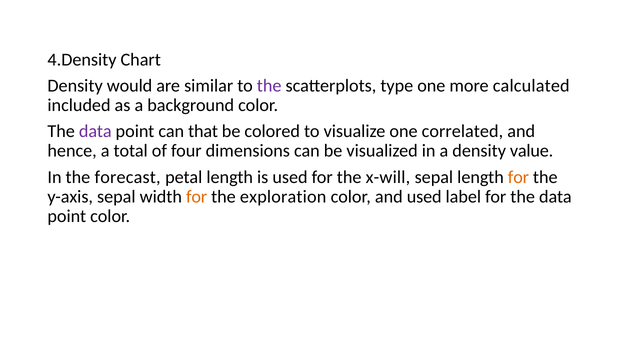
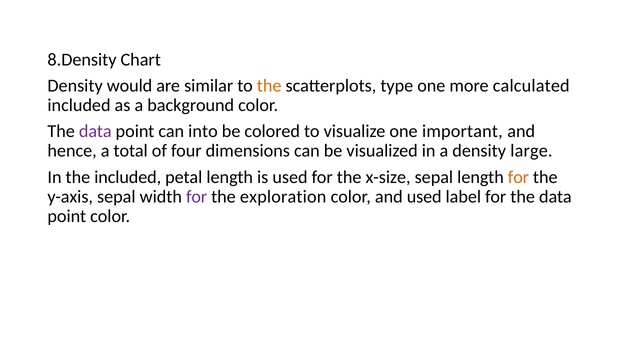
4.Density: 4.Density -> 8.Density
the at (269, 86) colour: purple -> orange
that: that -> into
correlated: correlated -> important
value: value -> large
the forecast: forecast -> included
x-will: x-will -> x-size
for at (197, 197) colour: orange -> purple
